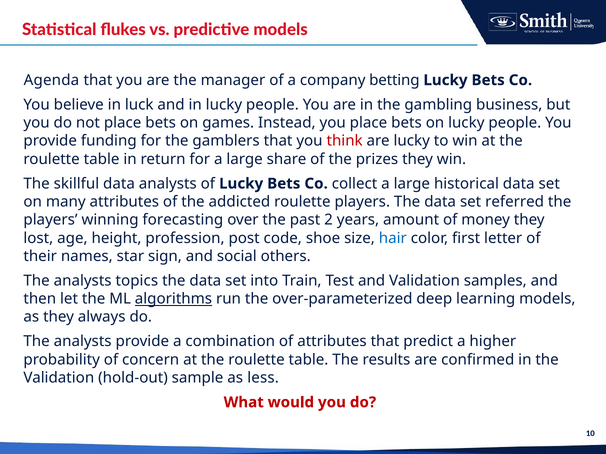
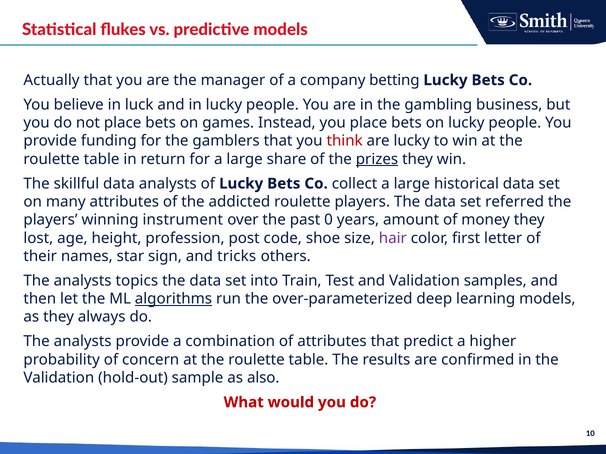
Agenda: Agenda -> Actually
prizes underline: none -> present
forecasting: forecasting -> instrument
2: 2 -> 0
hair colour: blue -> purple
social: social -> tricks
less: less -> also
